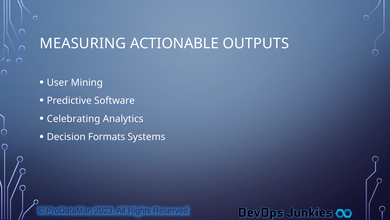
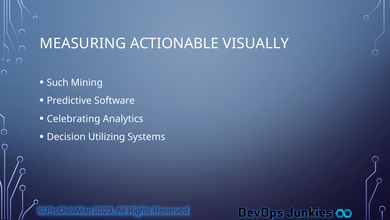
OUTPUTS: OUTPUTS -> VISUALLY
User: User -> Such
Formats: Formats -> Utilizing
